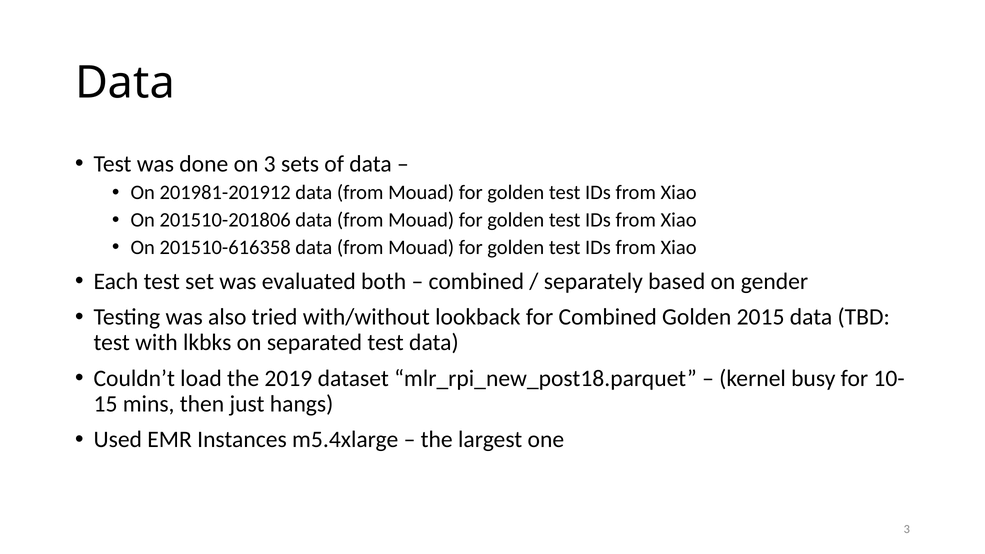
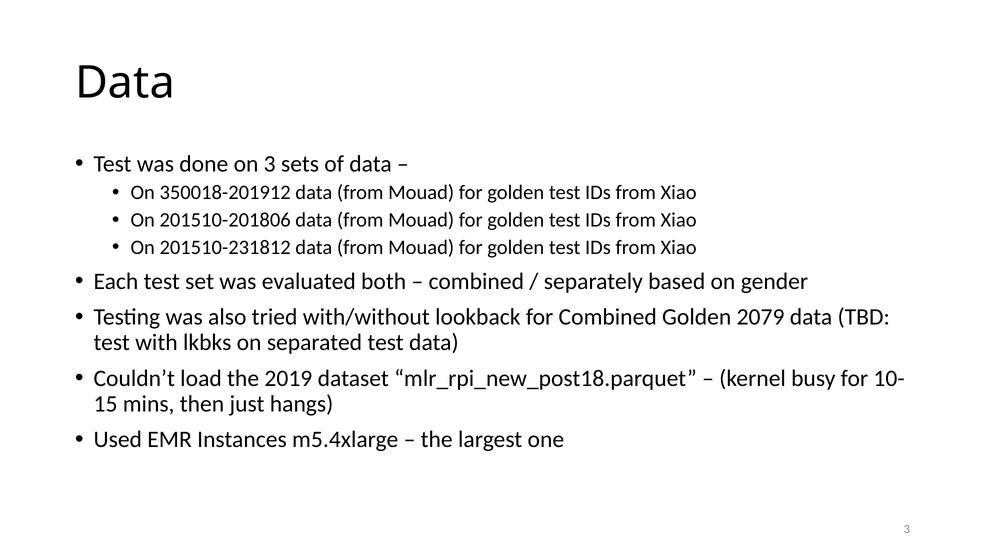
201981-201912: 201981-201912 -> 350018-201912
201510-616358: 201510-616358 -> 201510-231812
2015: 2015 -> 2079
